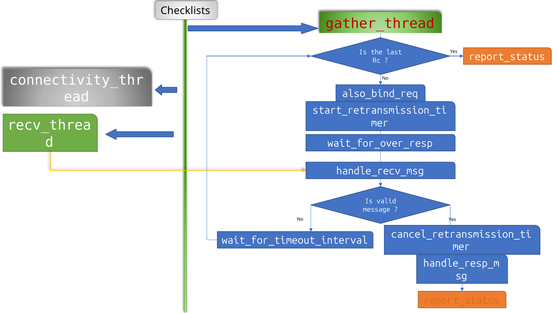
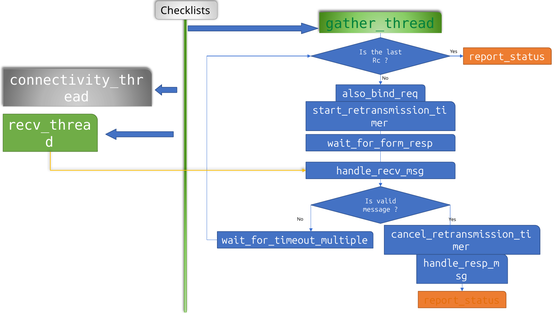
gather_thread colour: red -> green
wait_for_over_resp: wait_for_over_resp -> wait_for_form_resp
wait_for_timeout_interval: wait_for_timeout_interval -> wait_for_timeout_multiple
